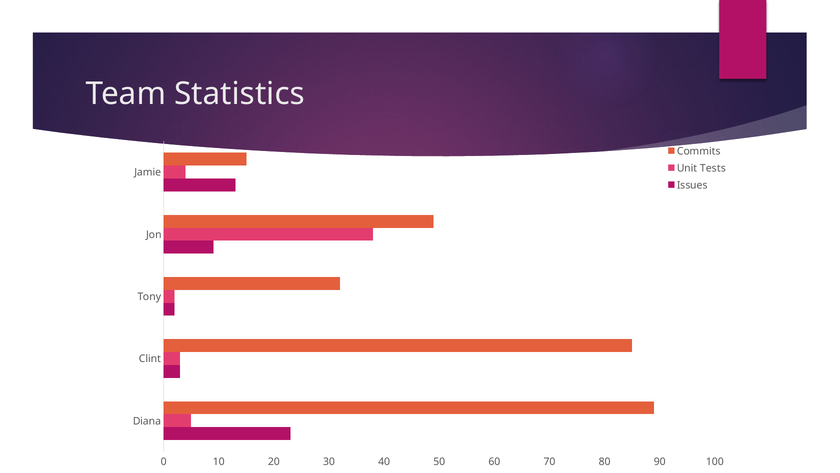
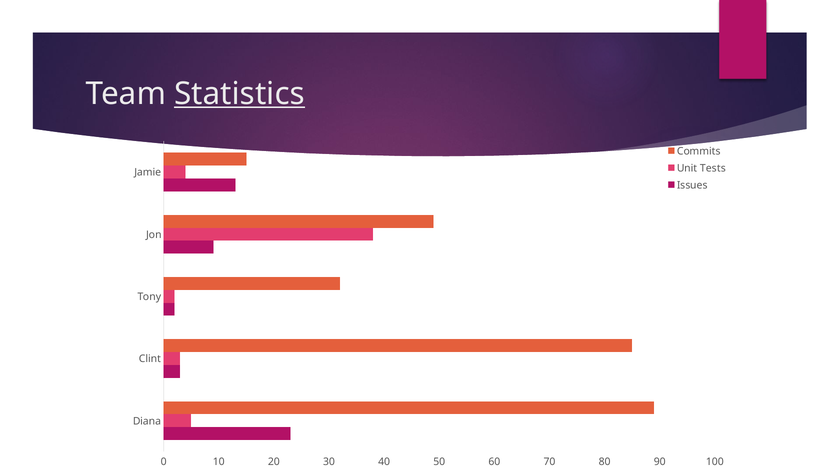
Statistics underline: none -> present
